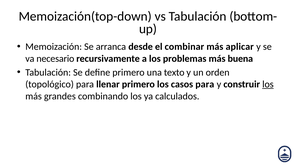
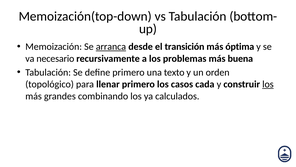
arranca underline: none -> present
combinar: combinar -> transición
aplicar: aplicar -> óptima
casos para: para -> cada
